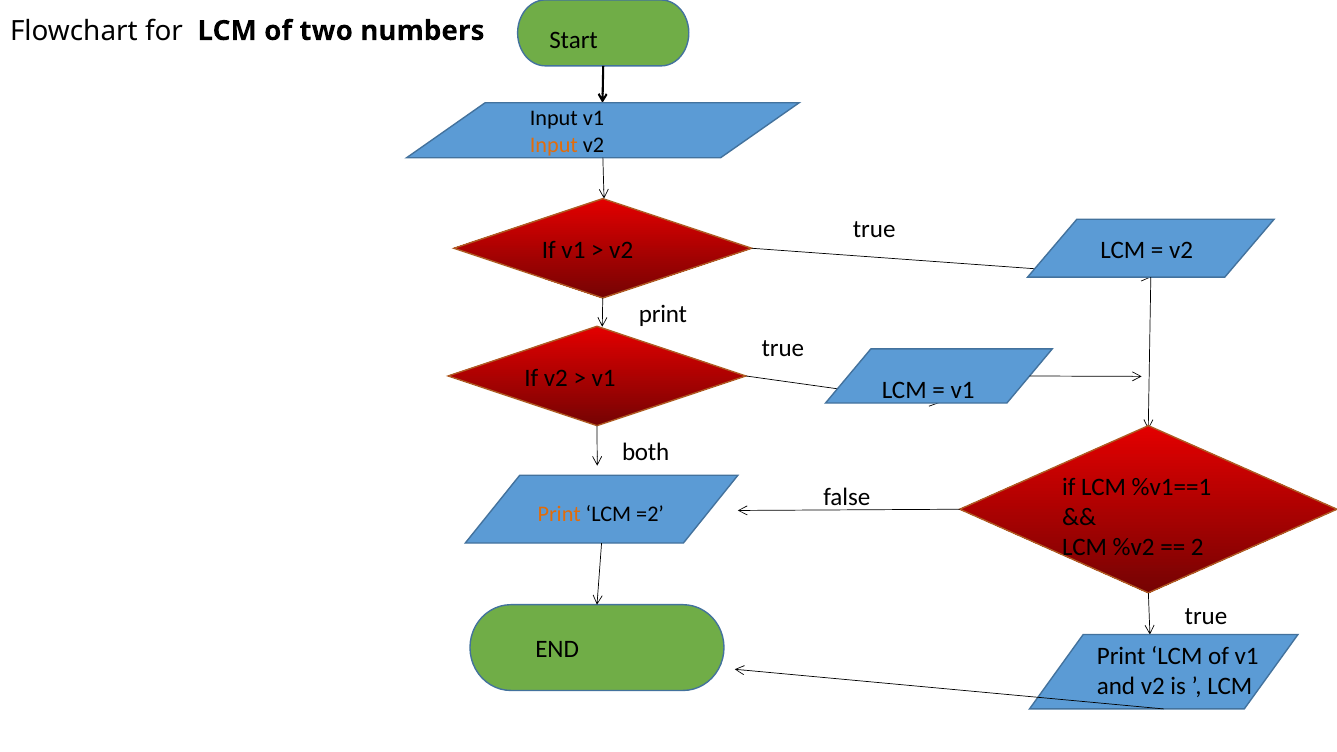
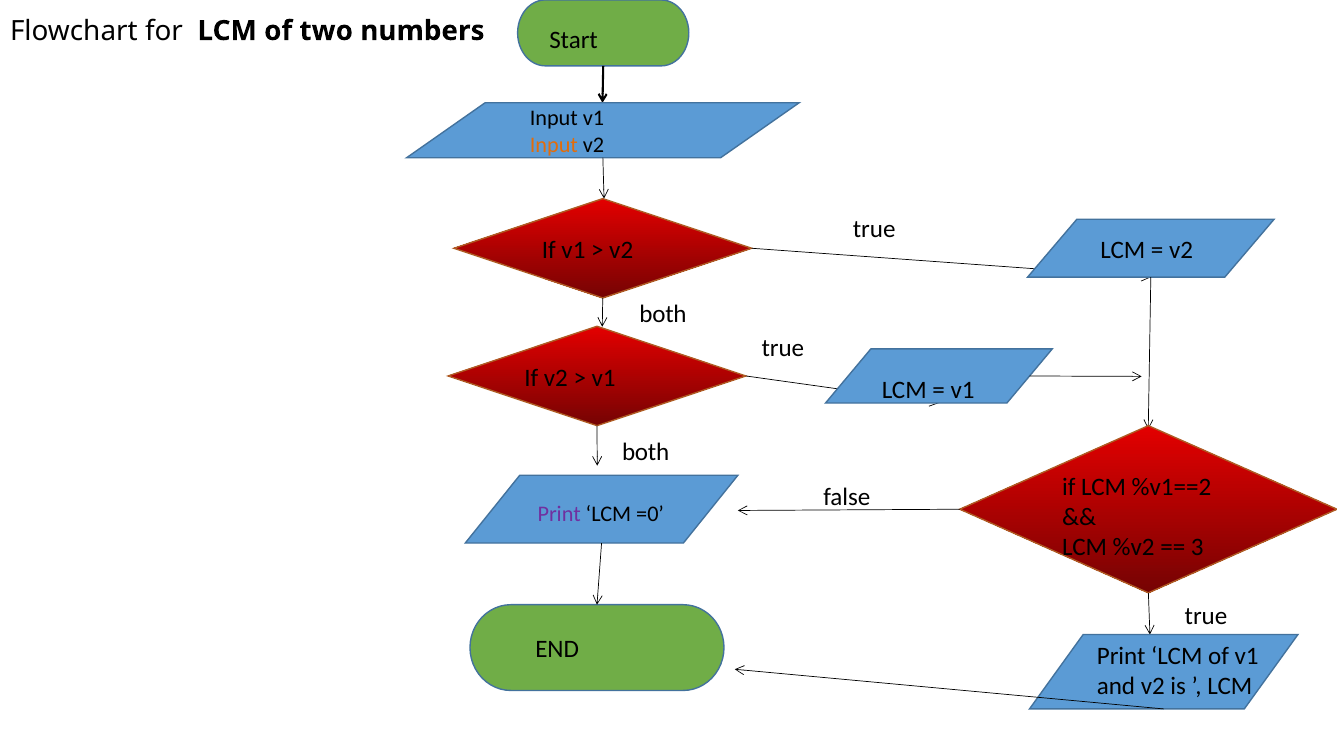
print at (663, 314): print -> both
%v1==1: %v1==1 -> %v1==2
Print at (559, 514) colour: orange -> purple
=2: =2 -> =0
2: 2 -> 3
